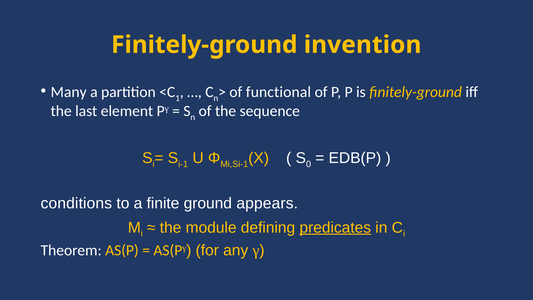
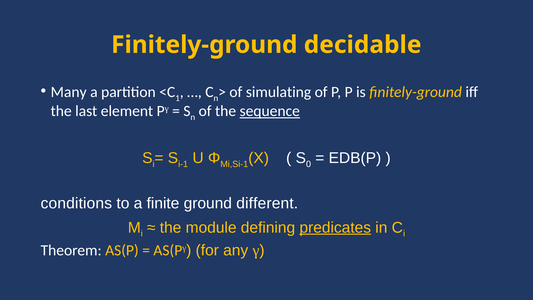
invention: invention -> decidable
functional: functional -> simulating
sequence underline: none -> present
appears: appears -> different
